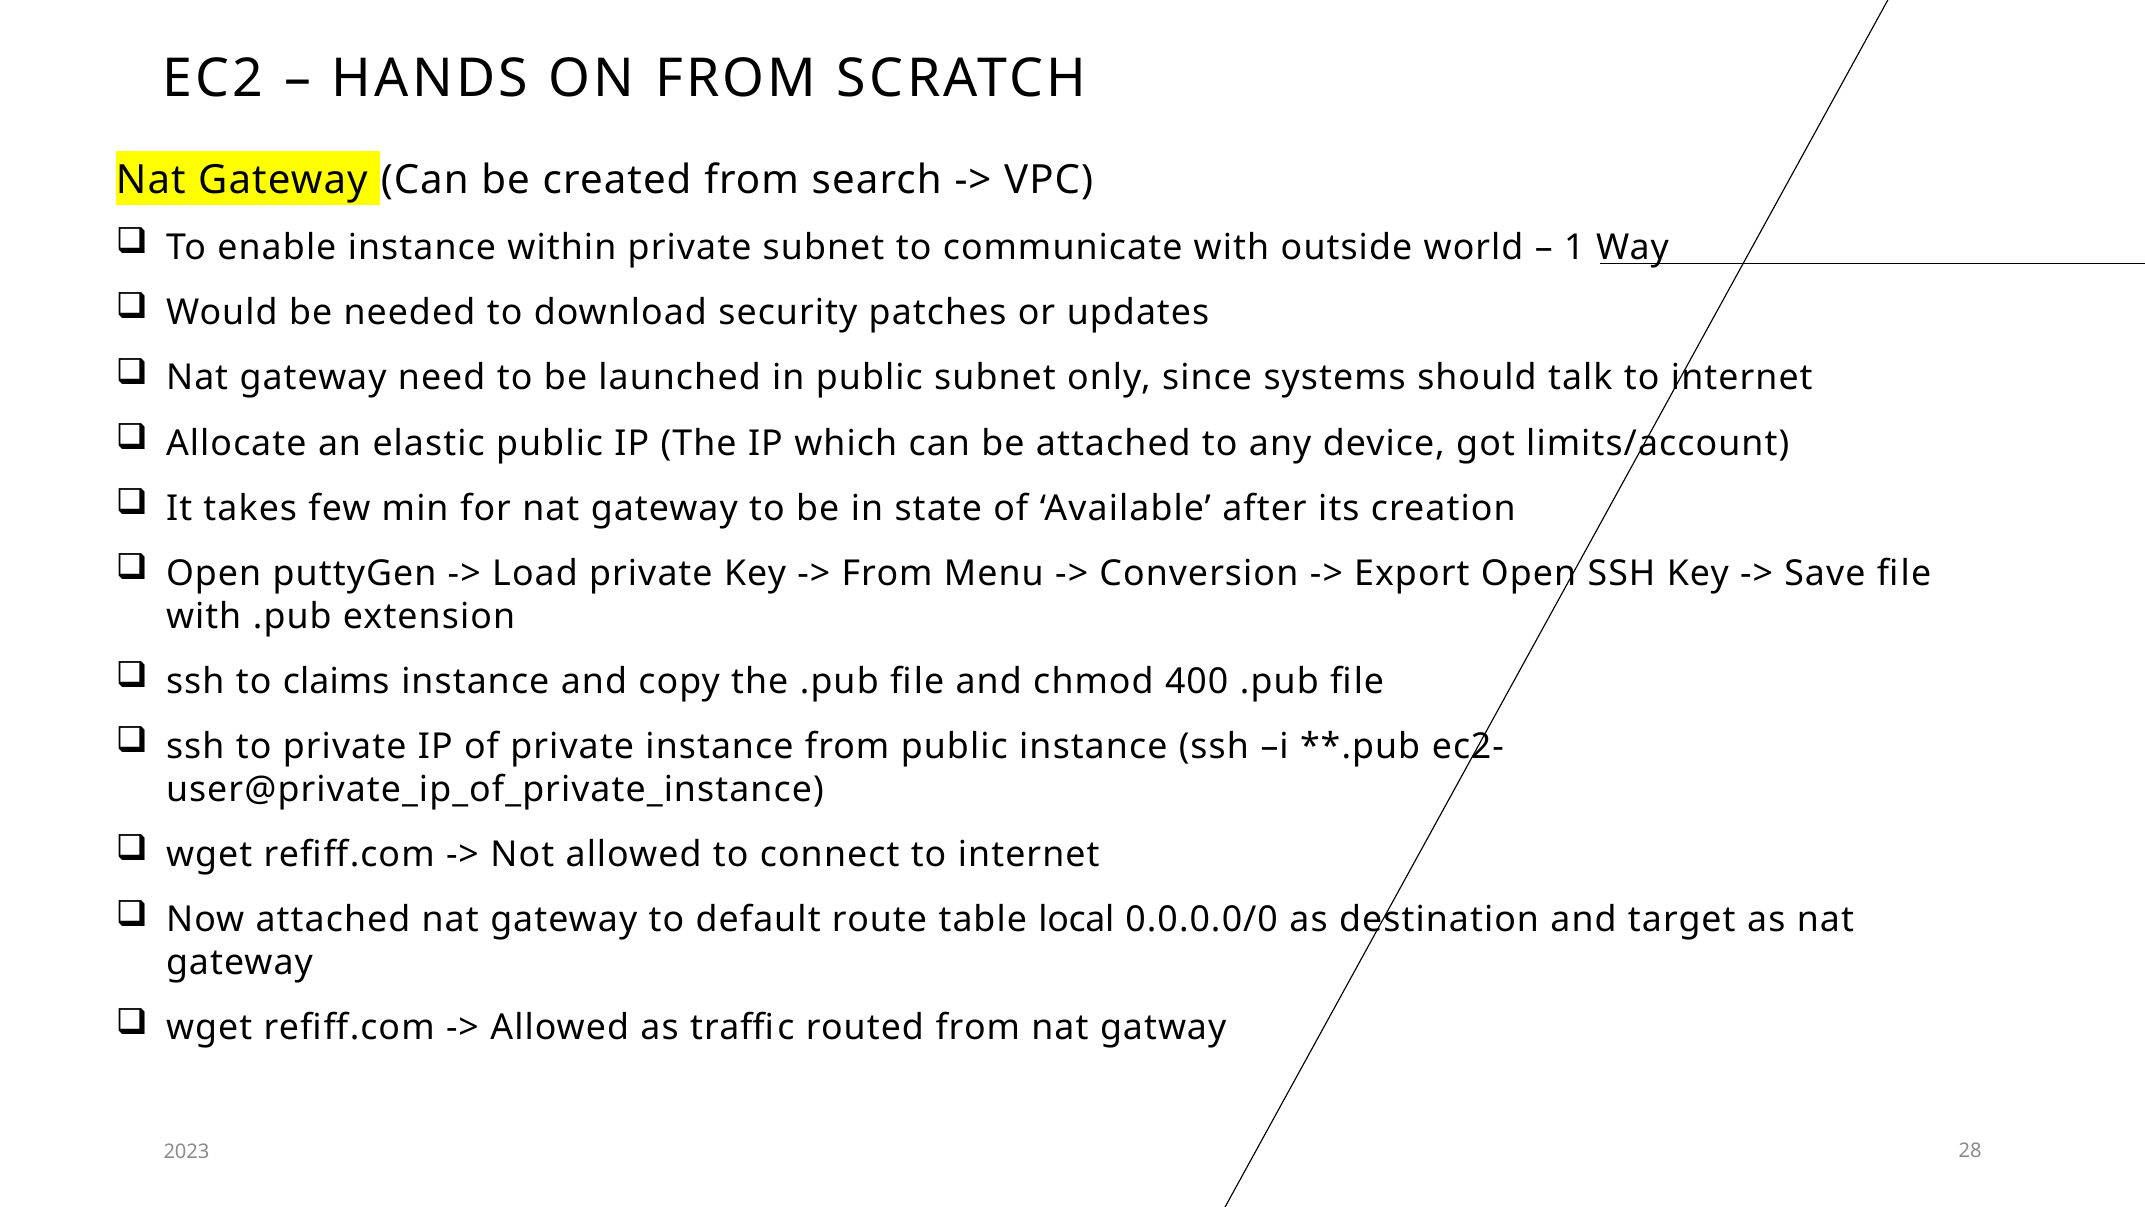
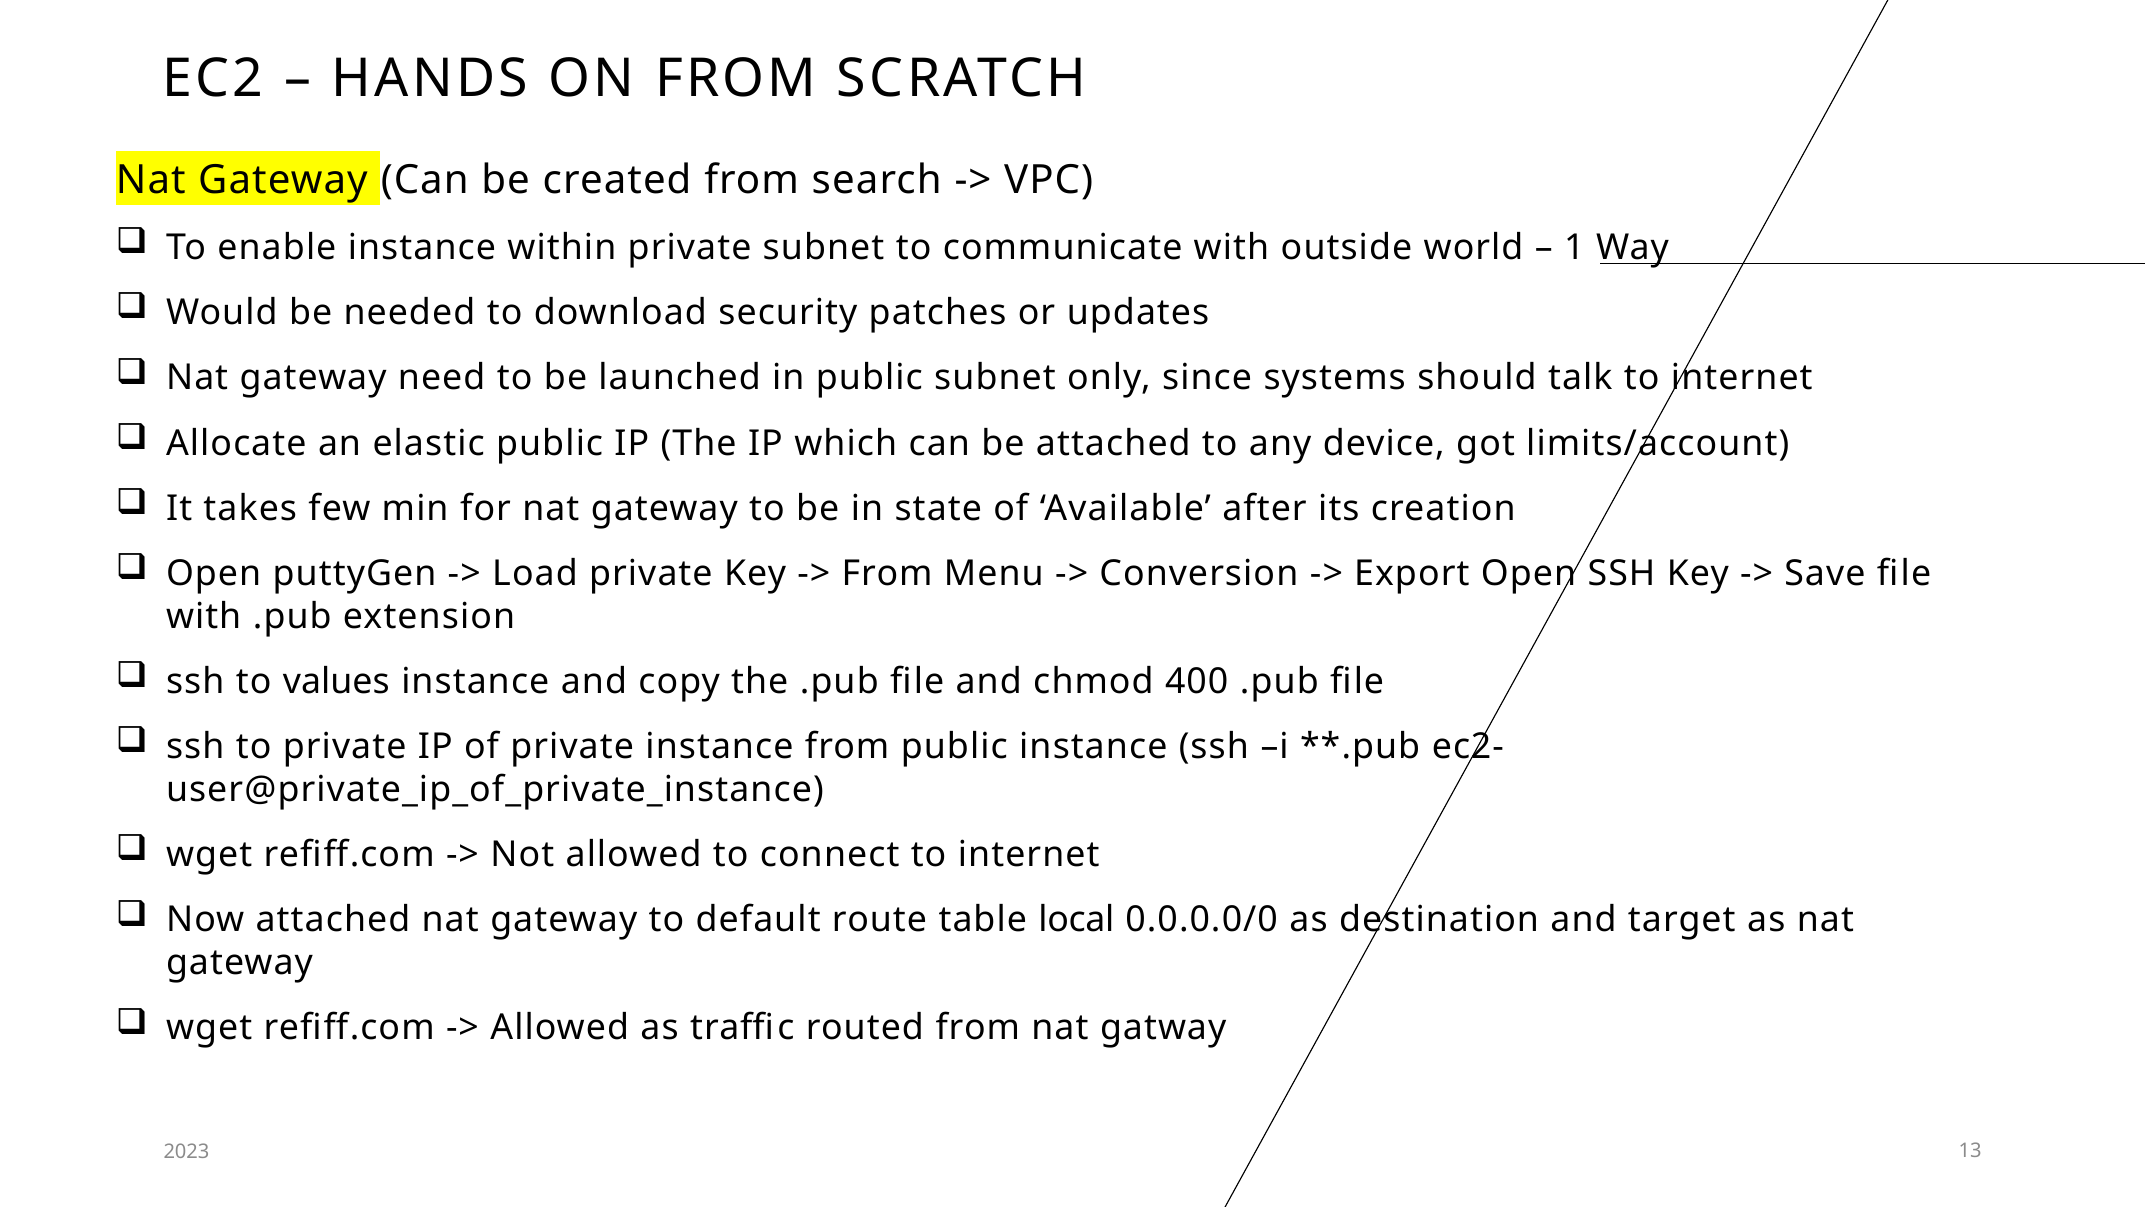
claims: claims -> values
28: 28 -> 13
